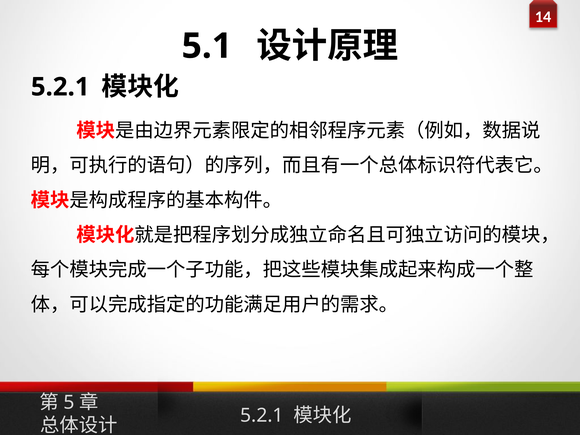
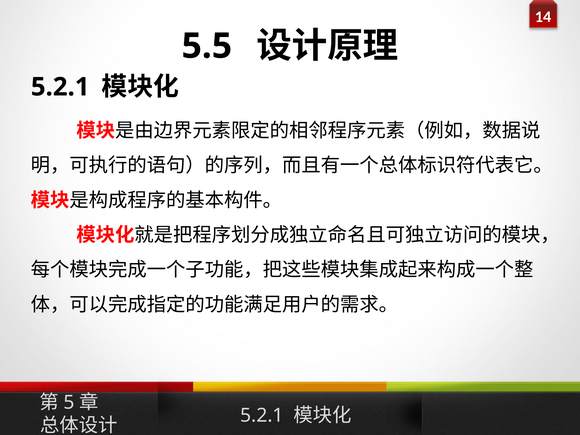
5.1: 5.1 -> 5.5
